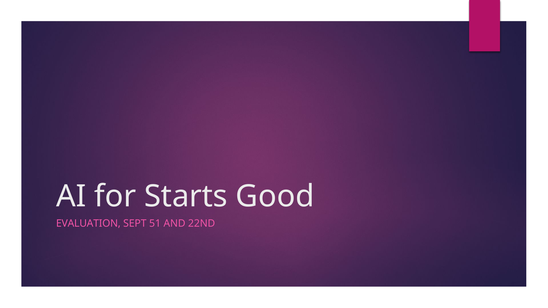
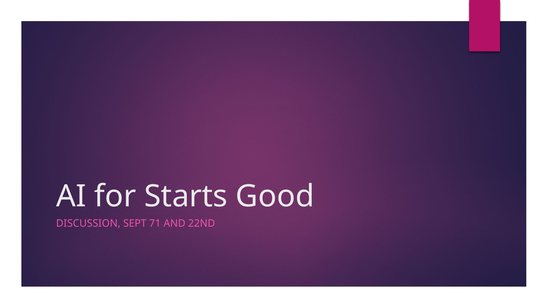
EVALUATION: EVALUATION -> DISCUSSION
51: 51 -> 71
